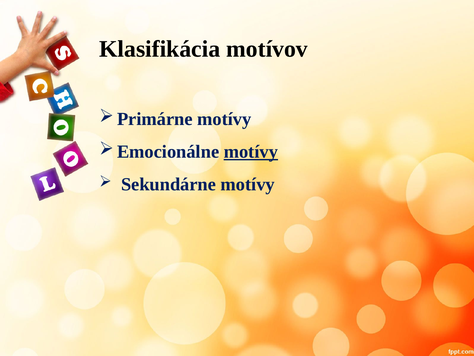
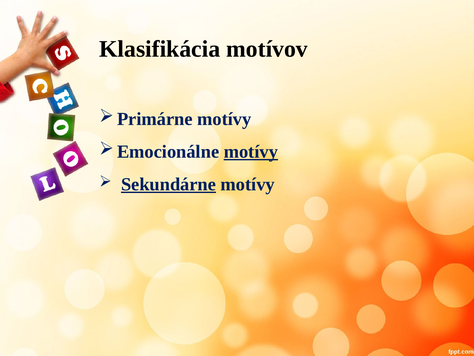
Sekundárne underline: none -> present
